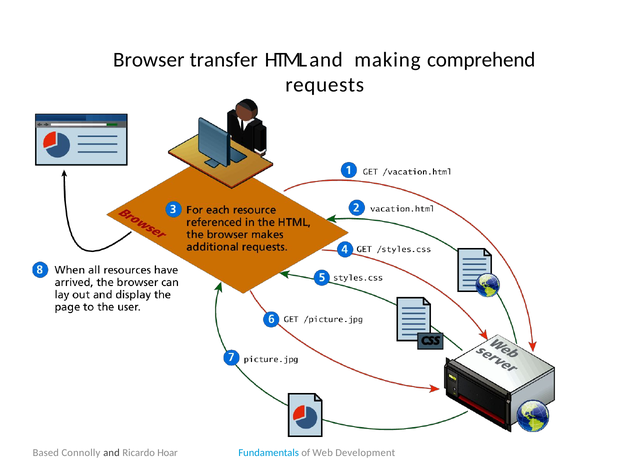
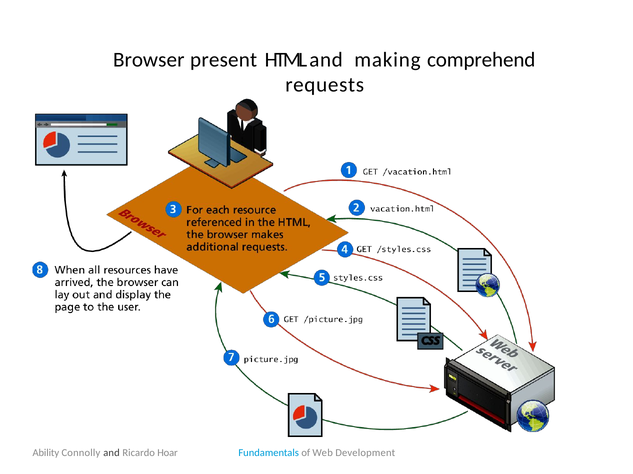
transfer: transfer -> present
Based: Based -> Ability
